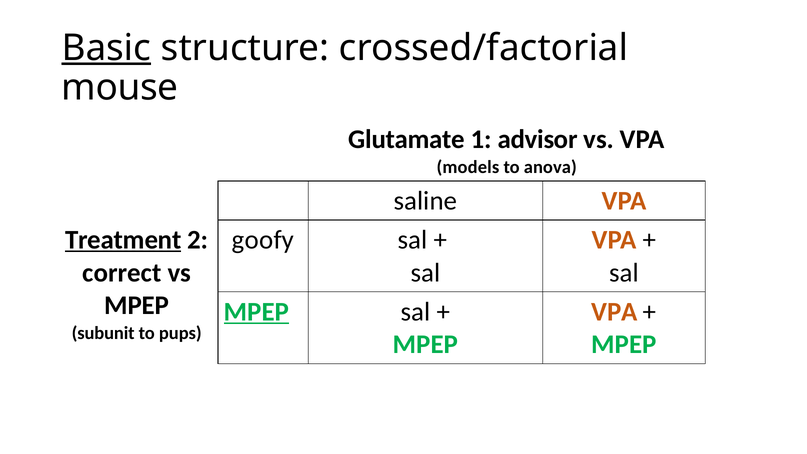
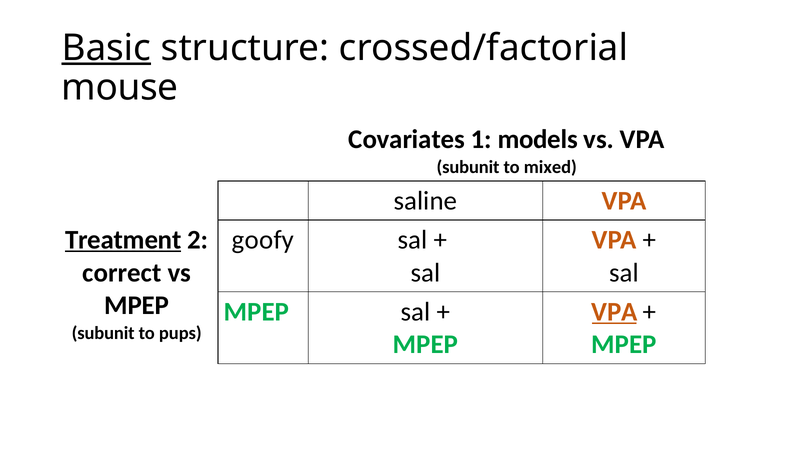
Glutamate: Glutamate -> Covariates
advisor: advisor -> models
models at (468, 167): models -> subunit
anova: anova -> mixed
MPEP at (257, 312) underline: present -> none
VPA at (614, 312) underline: none -> present
